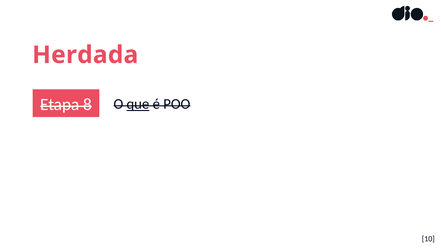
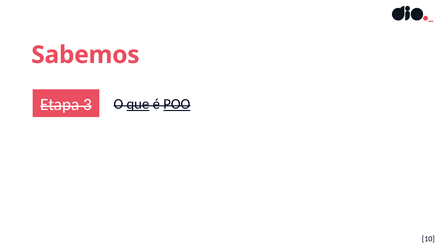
Herdada: Herdada -> Sabemos
8: 8 -> 3
POO underline: none -> present
